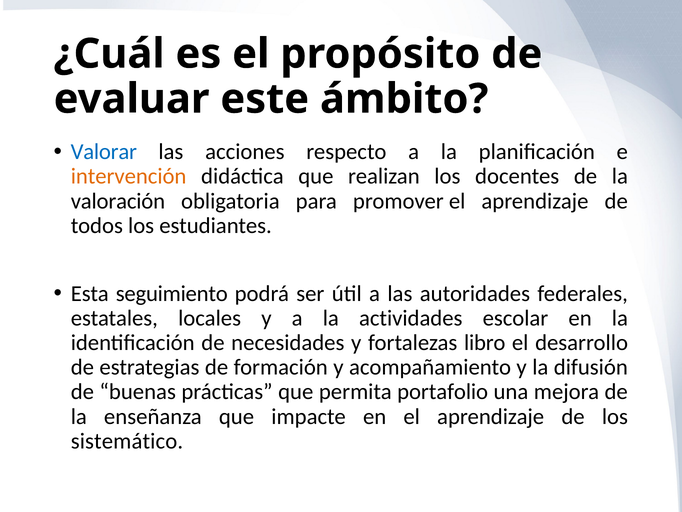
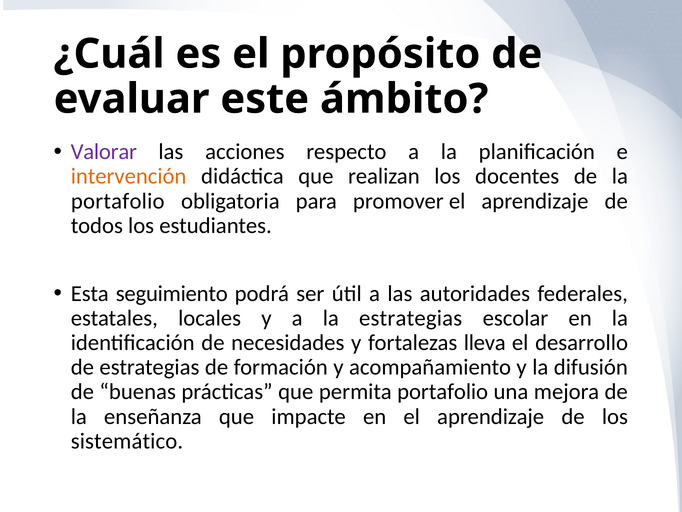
Valorar colour: blue -> purple
valoración at (118, 201): valoración -> portafolio
la actividades: actividades -> estrategias
libro: libro -> lleva
